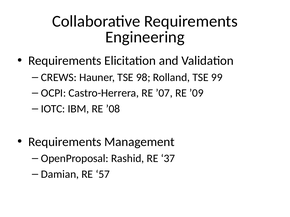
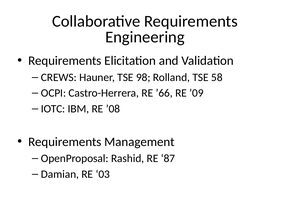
99: 99 -> 58
’07: ’07 -> ’66
37: 37 -> 87
57: 57 -> 03
